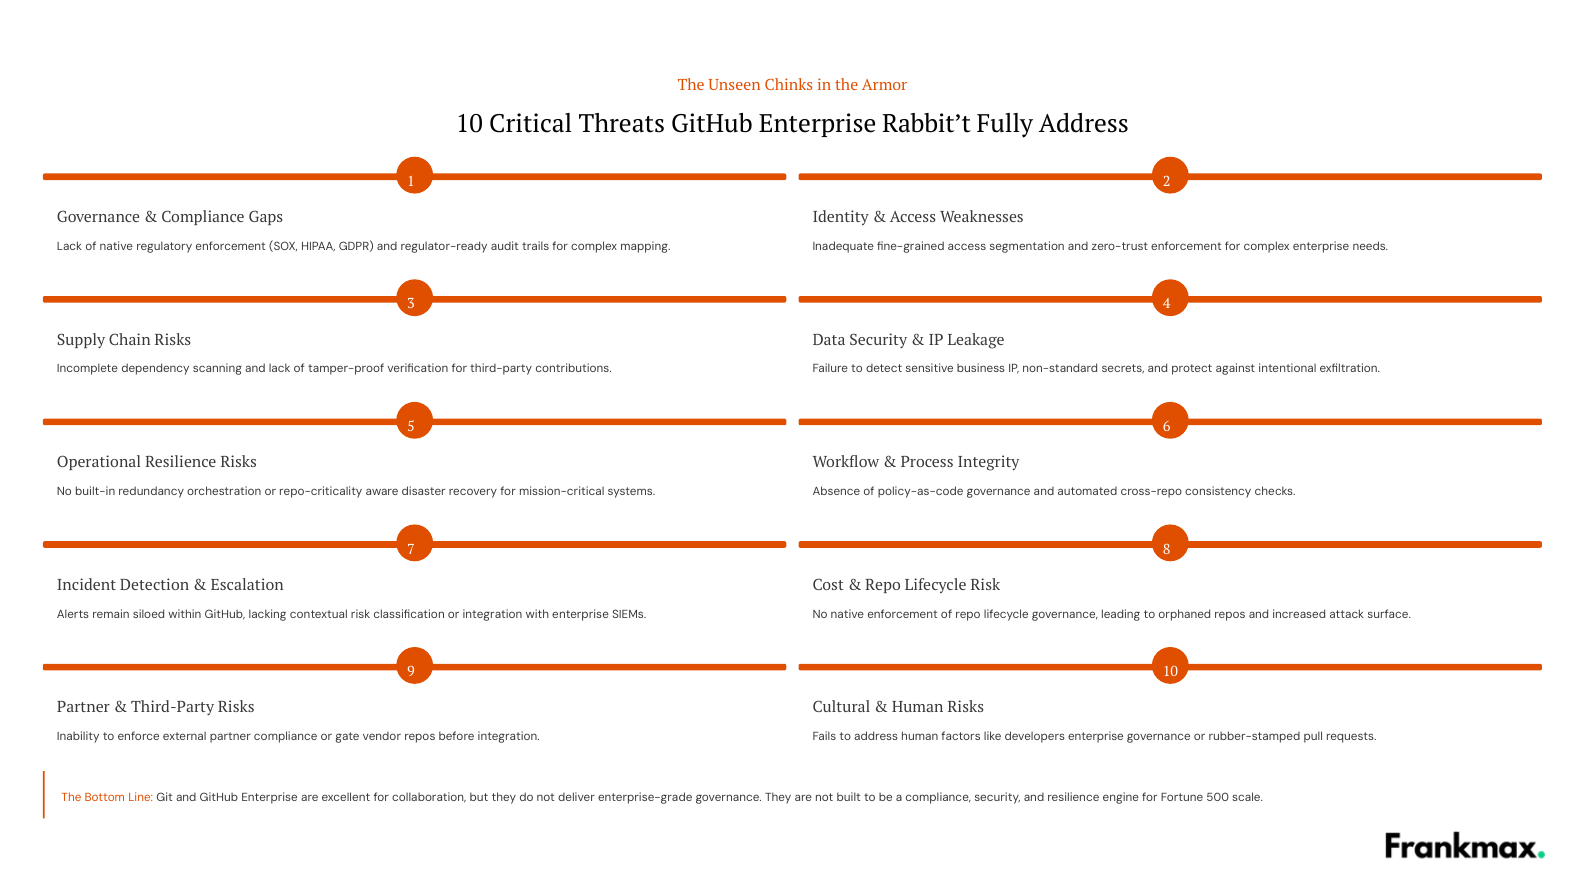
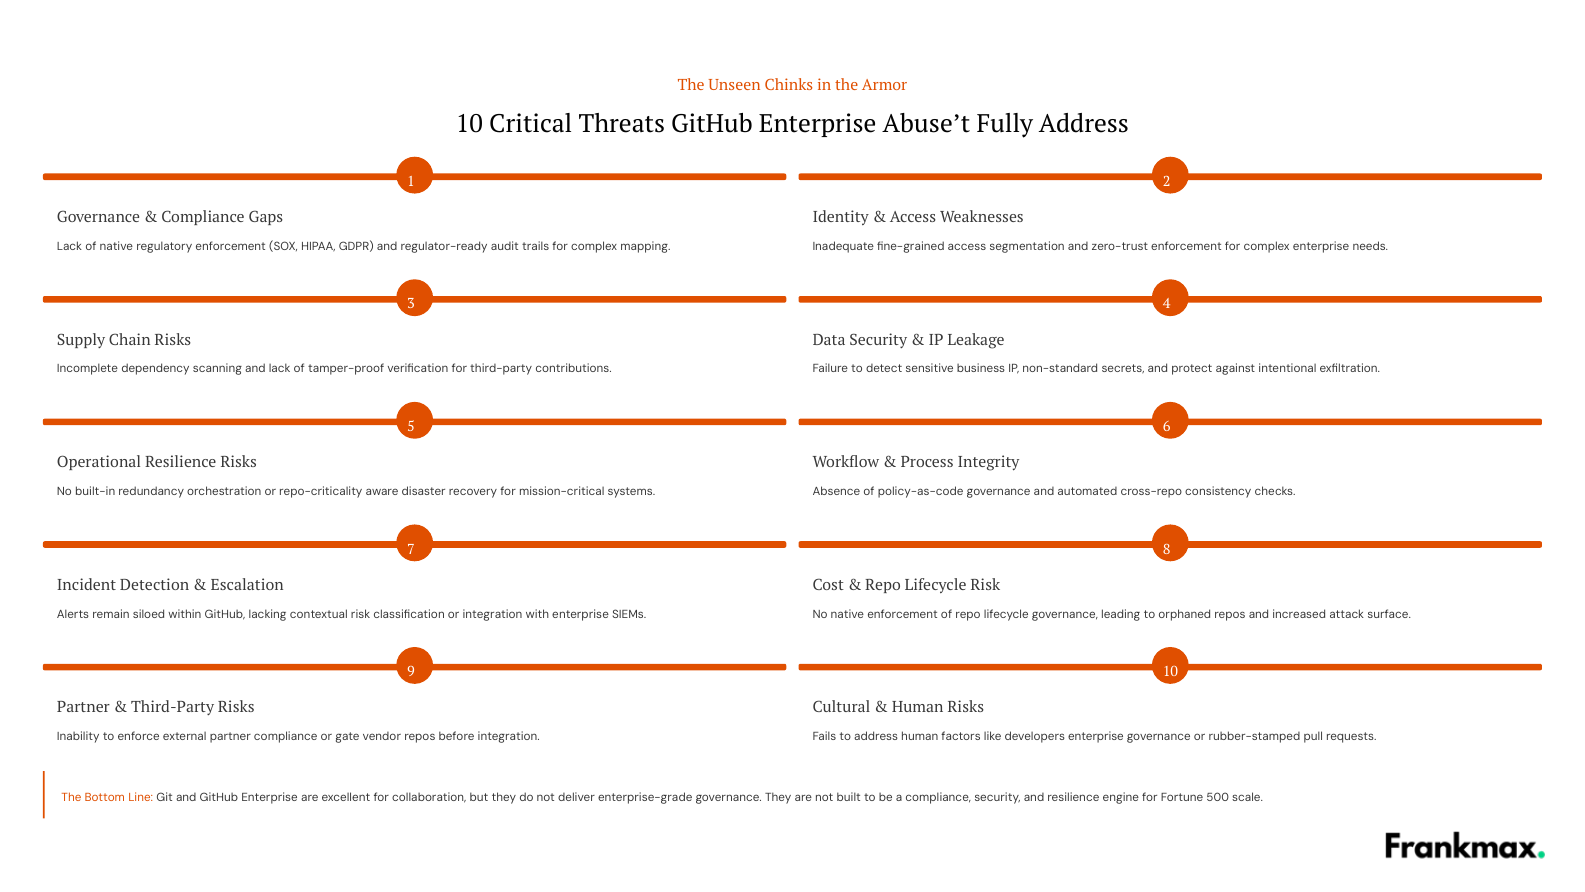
Rabbit’t: Rabbit’t -> Abuse’t
